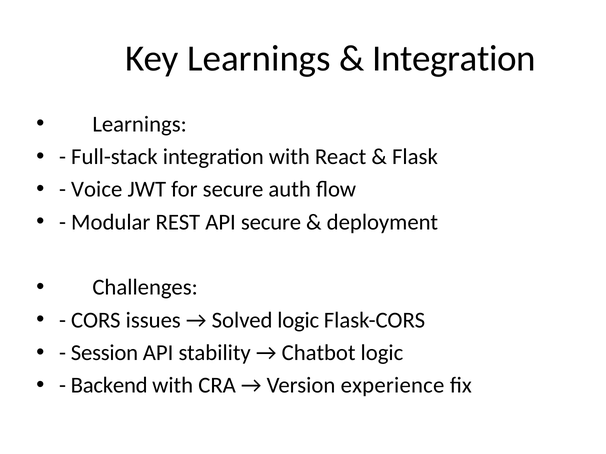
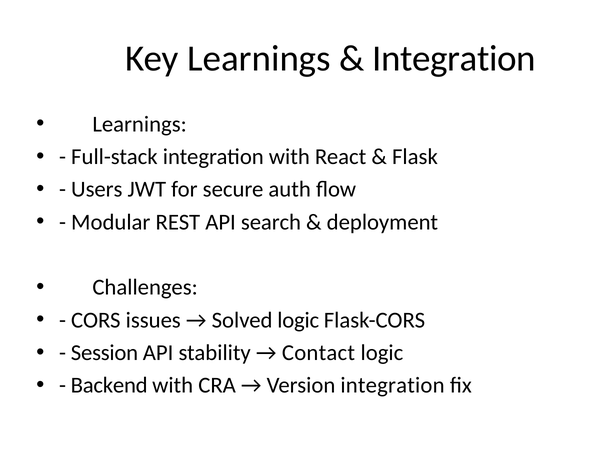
Voice: Voice -> Users
API secure: secure -> search
Chatbot: Chatbot -> Contact
Version experience: experience -> integration
